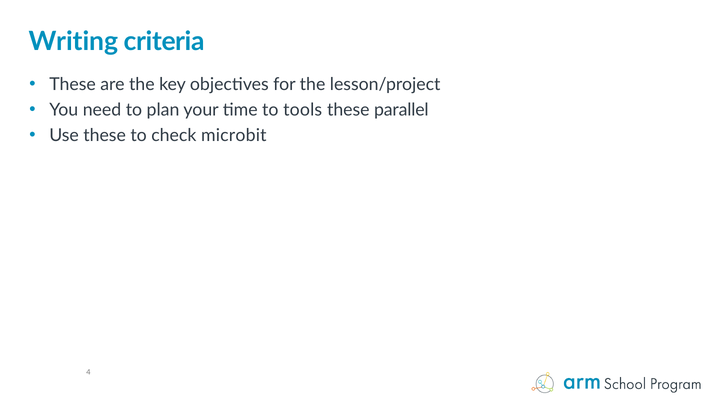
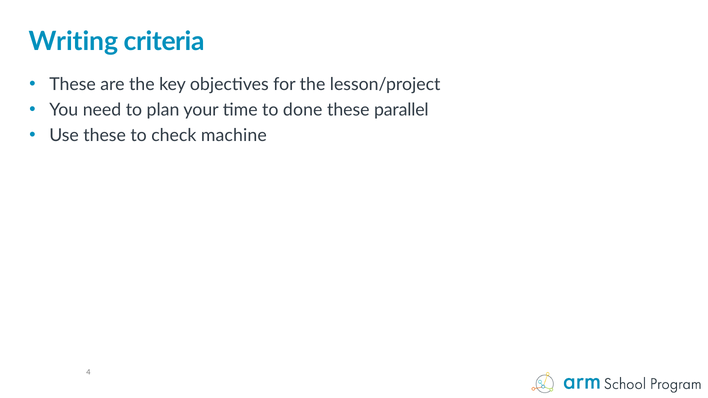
tools: tools -> done
microbit: microbit -> machine
